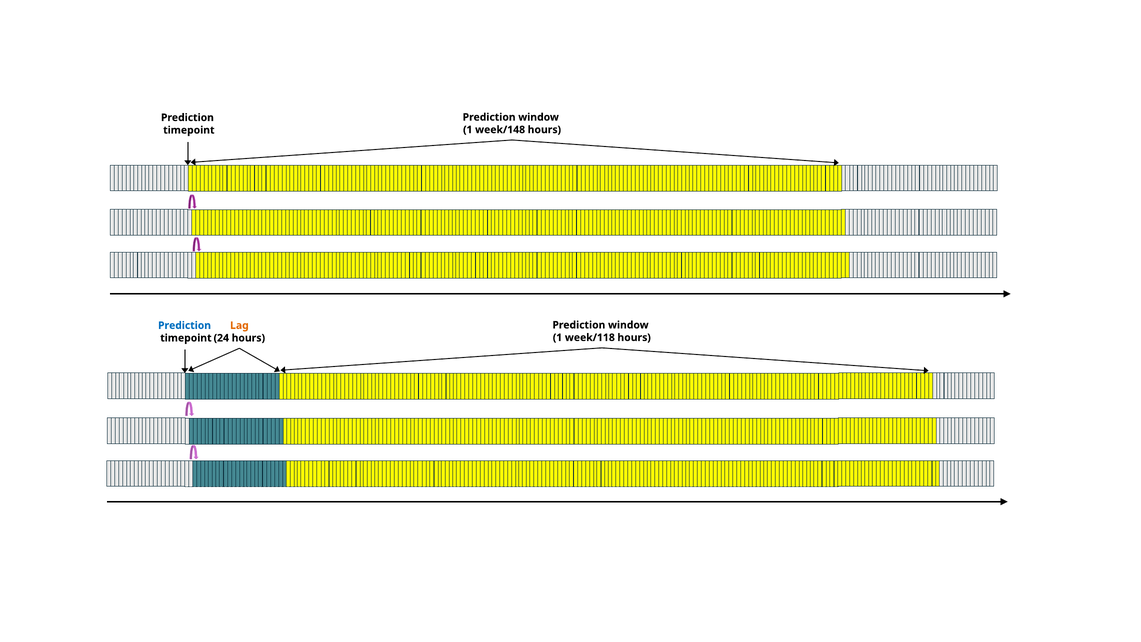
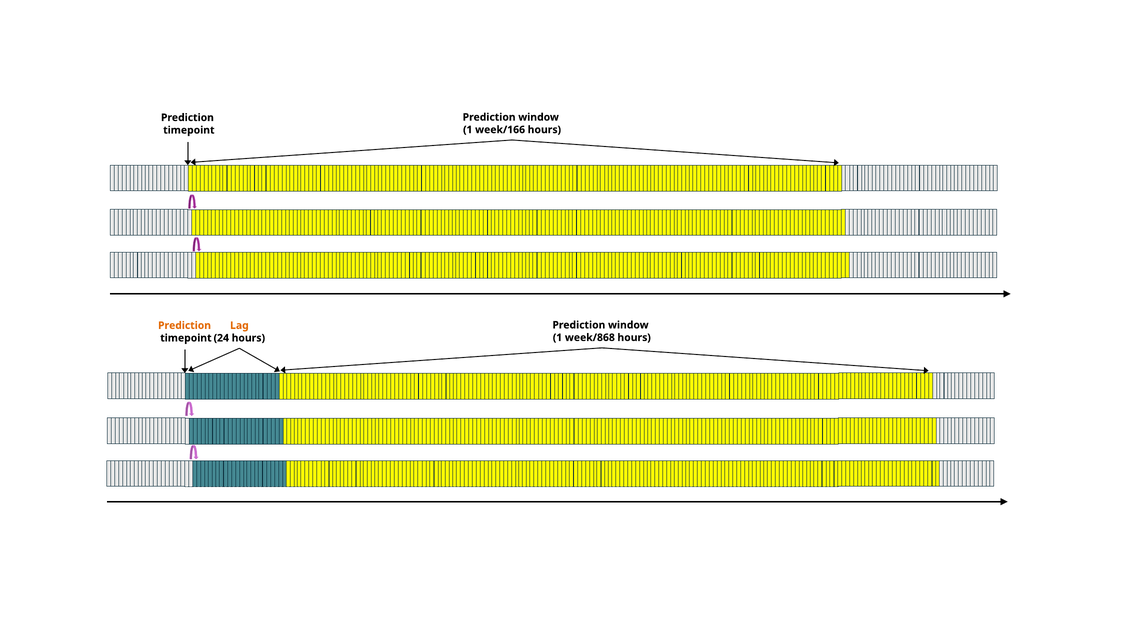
week/148: week/148 -> week/166
Prediction at (185, 325) colour: blue -> orange
week/118: week/118 -> week/868
